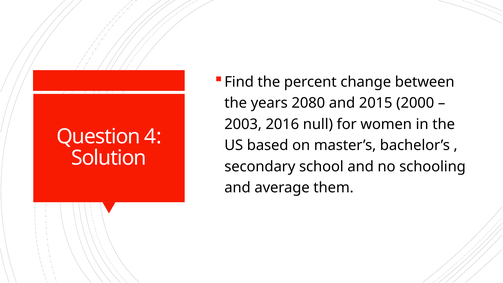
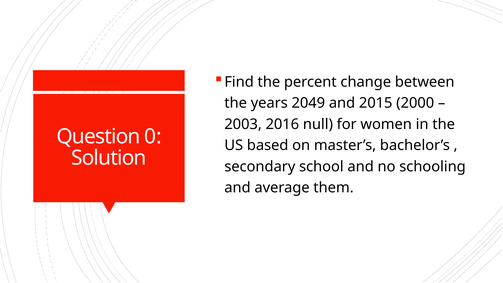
2080: 2080 -> 2049
4: 4 -> 0
